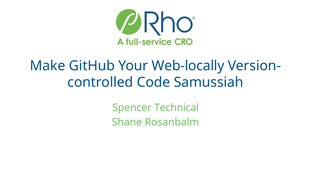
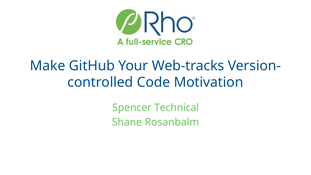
Web-locally: Web-locally -> Web-tracks
Samussiah: Samussiah -> Motivation
